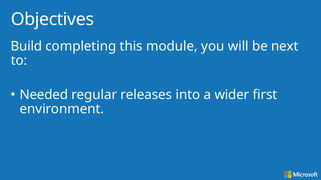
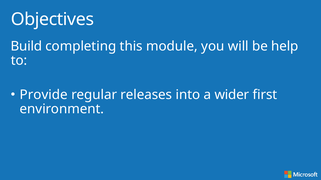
next: next -> help
Needed: Needed -> Provide
